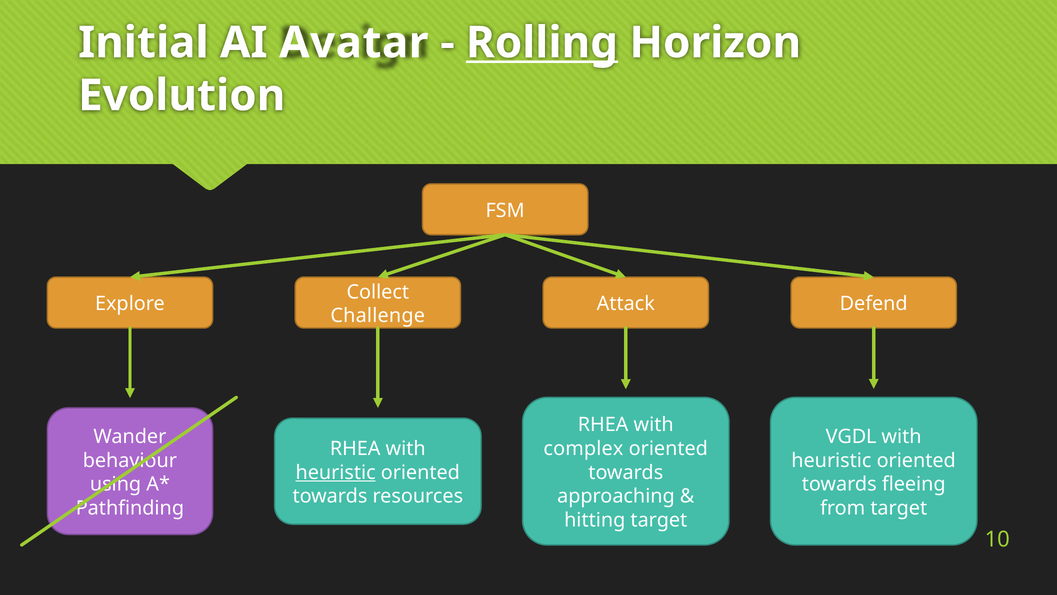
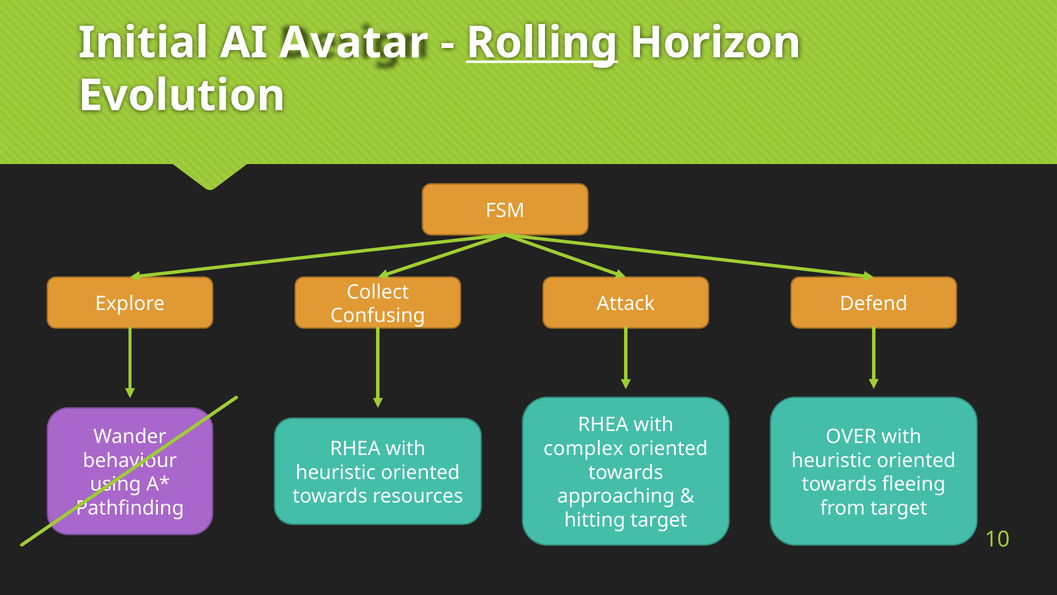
Challenge: Challenge -> Confusing
VGDL: VGDL -> OVER
heuristic at (336, 472) underline: present -> none
